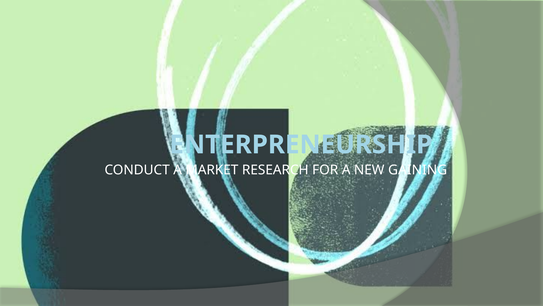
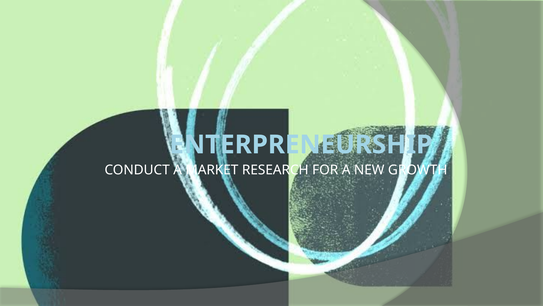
GAINING: GAINING -> GROWTH
